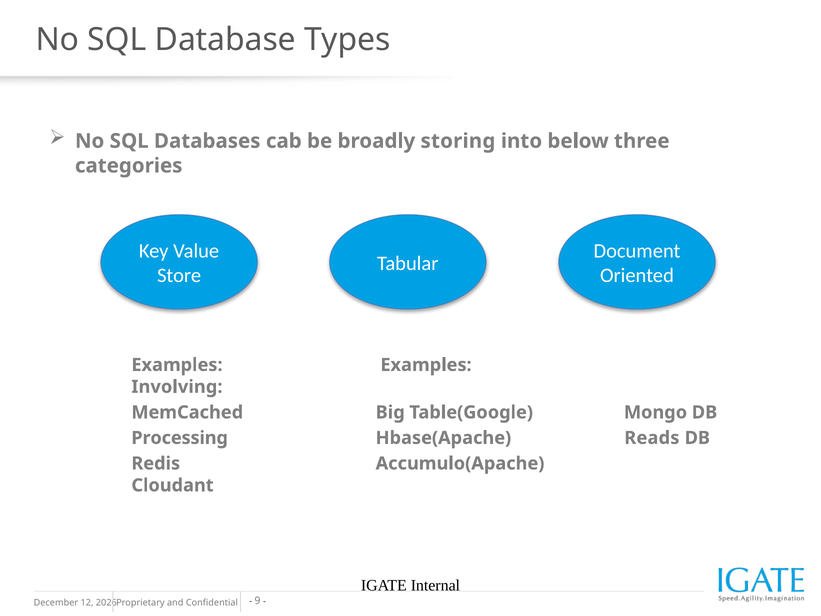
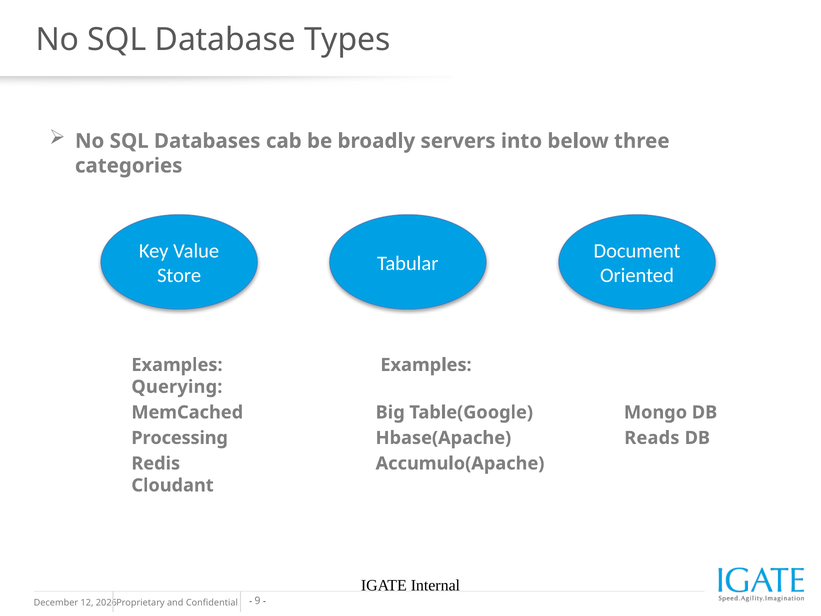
storing: storing -> servers
Involving: Involving -> Querying
